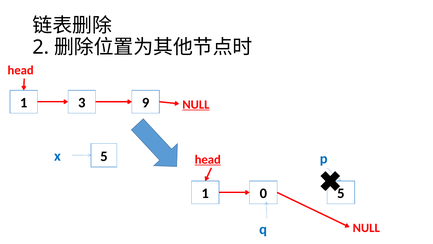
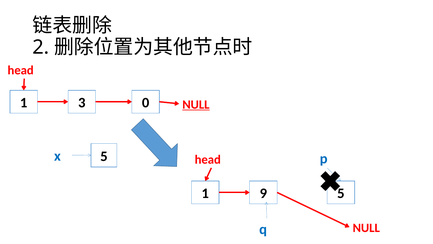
9: 9 -> 0
head at (208, 159) underline: present -> none
0: 0 -> 9
